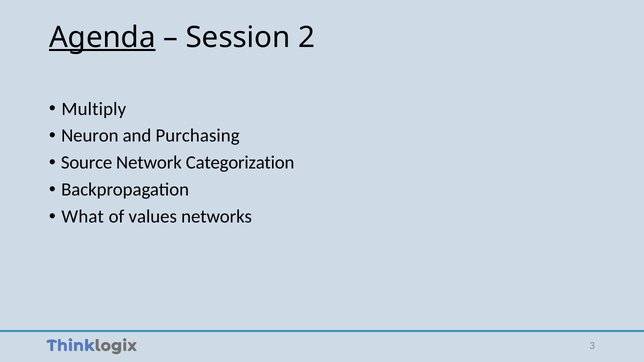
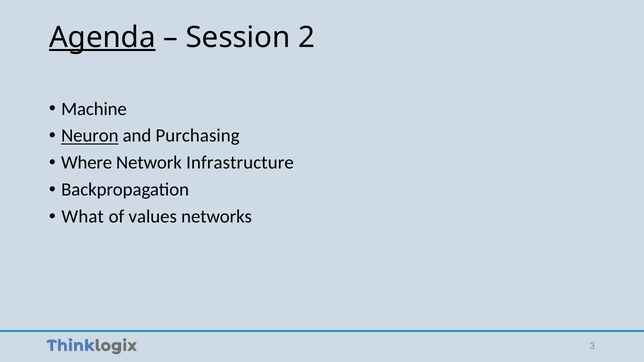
Multiply: Multiply -> Machine
Neuron underline: none -> present
Source: Source -> Where
Categorization: Categorization -> Infrastructure
